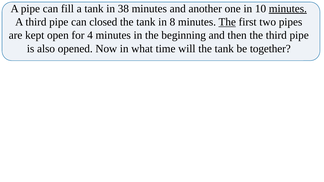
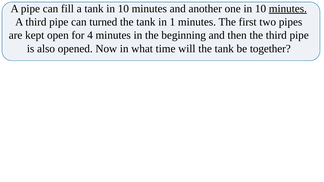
tank in 38: 38 -> 10
closed: closed -> turned
8: 8 -> 1
The at (227, 22) underline: present -> none
